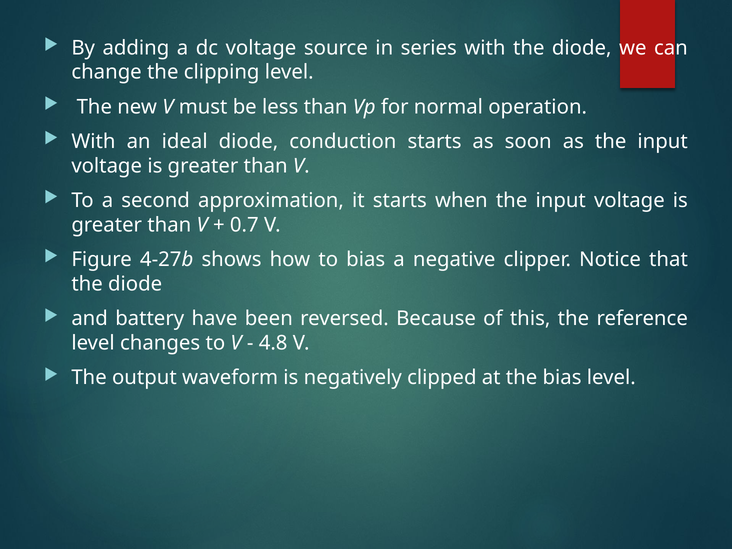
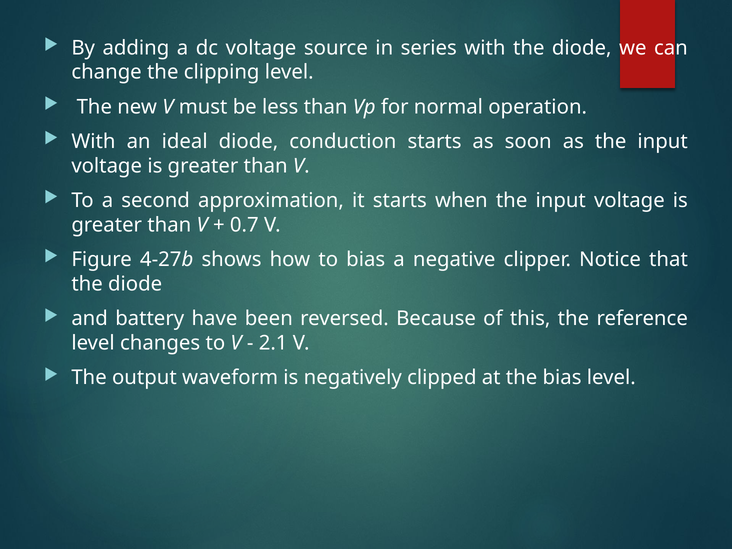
4.8: 4.8 -> 2.1
